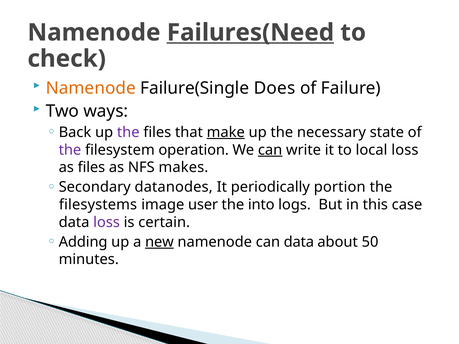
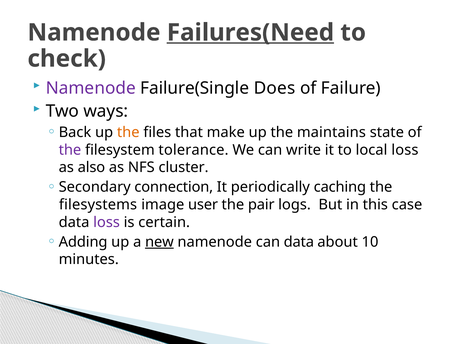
Namenode at (91, 88) colour: orange -> purple
the at (128, 132) colour: purple -> orange
make underline: present -> none
necessary: necessary -> maintains
operation: operation -> tolerance
can at (270, 150) underline: present -> none
as files: files -> also
makes: makes -> cluster
datanodes: datanodes -> connection
portion: portion -> caching
into: into -> pair
50: 50 -> 10
